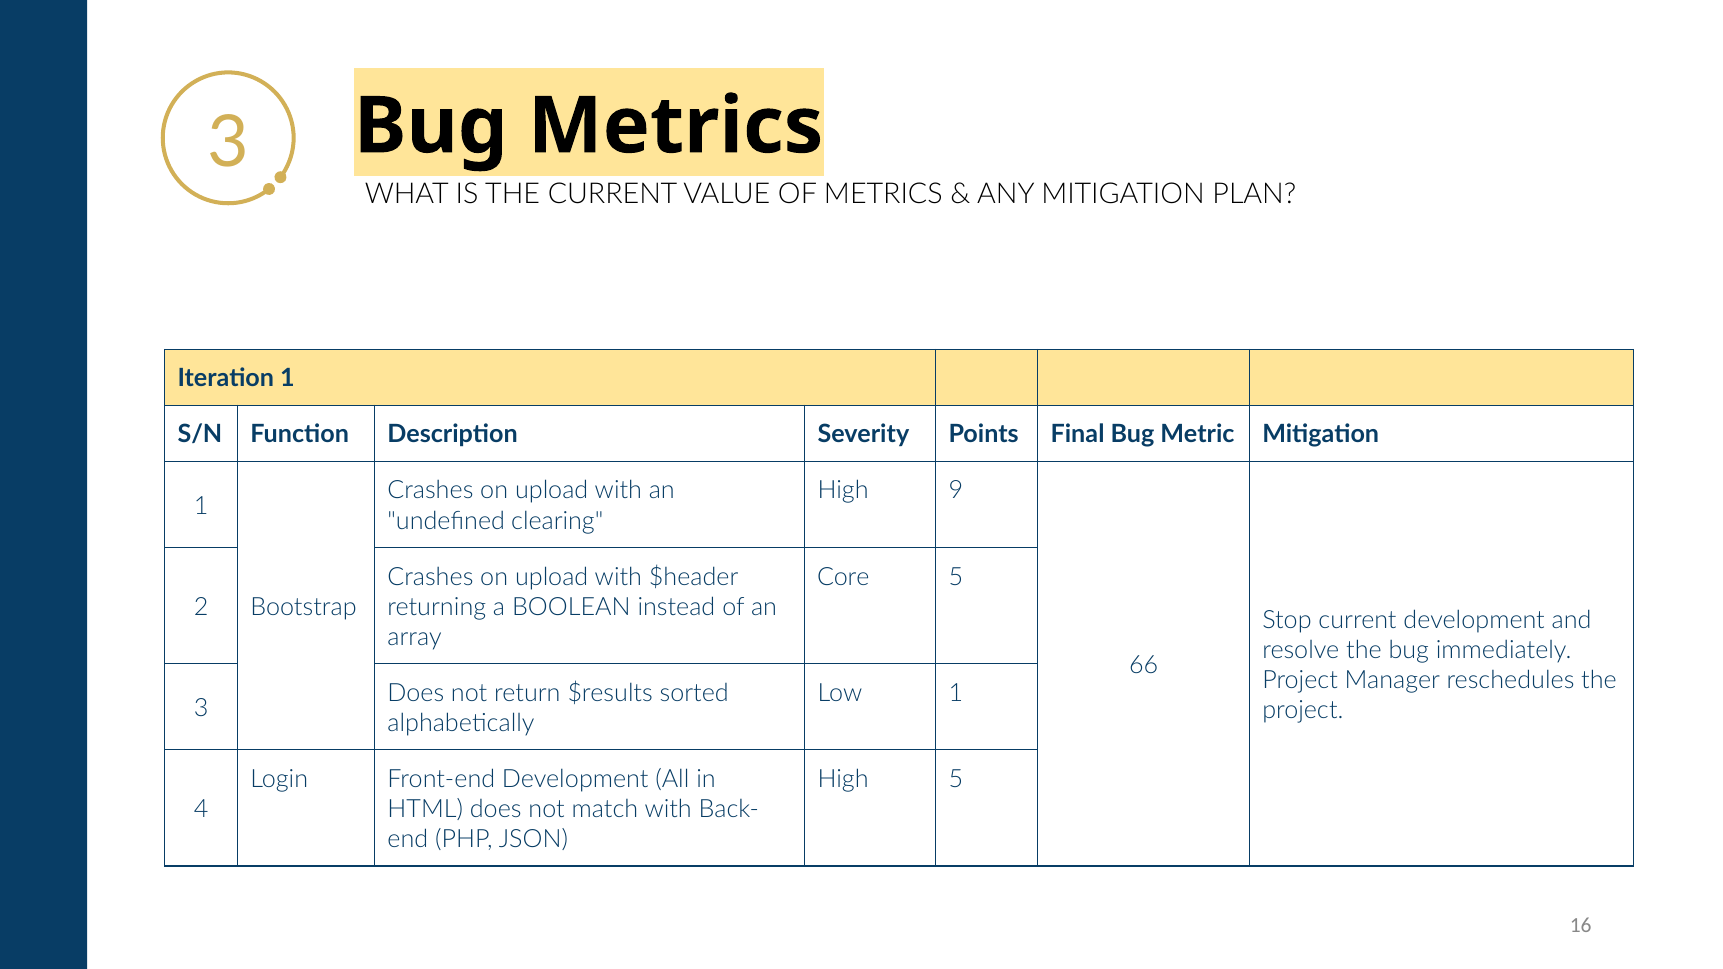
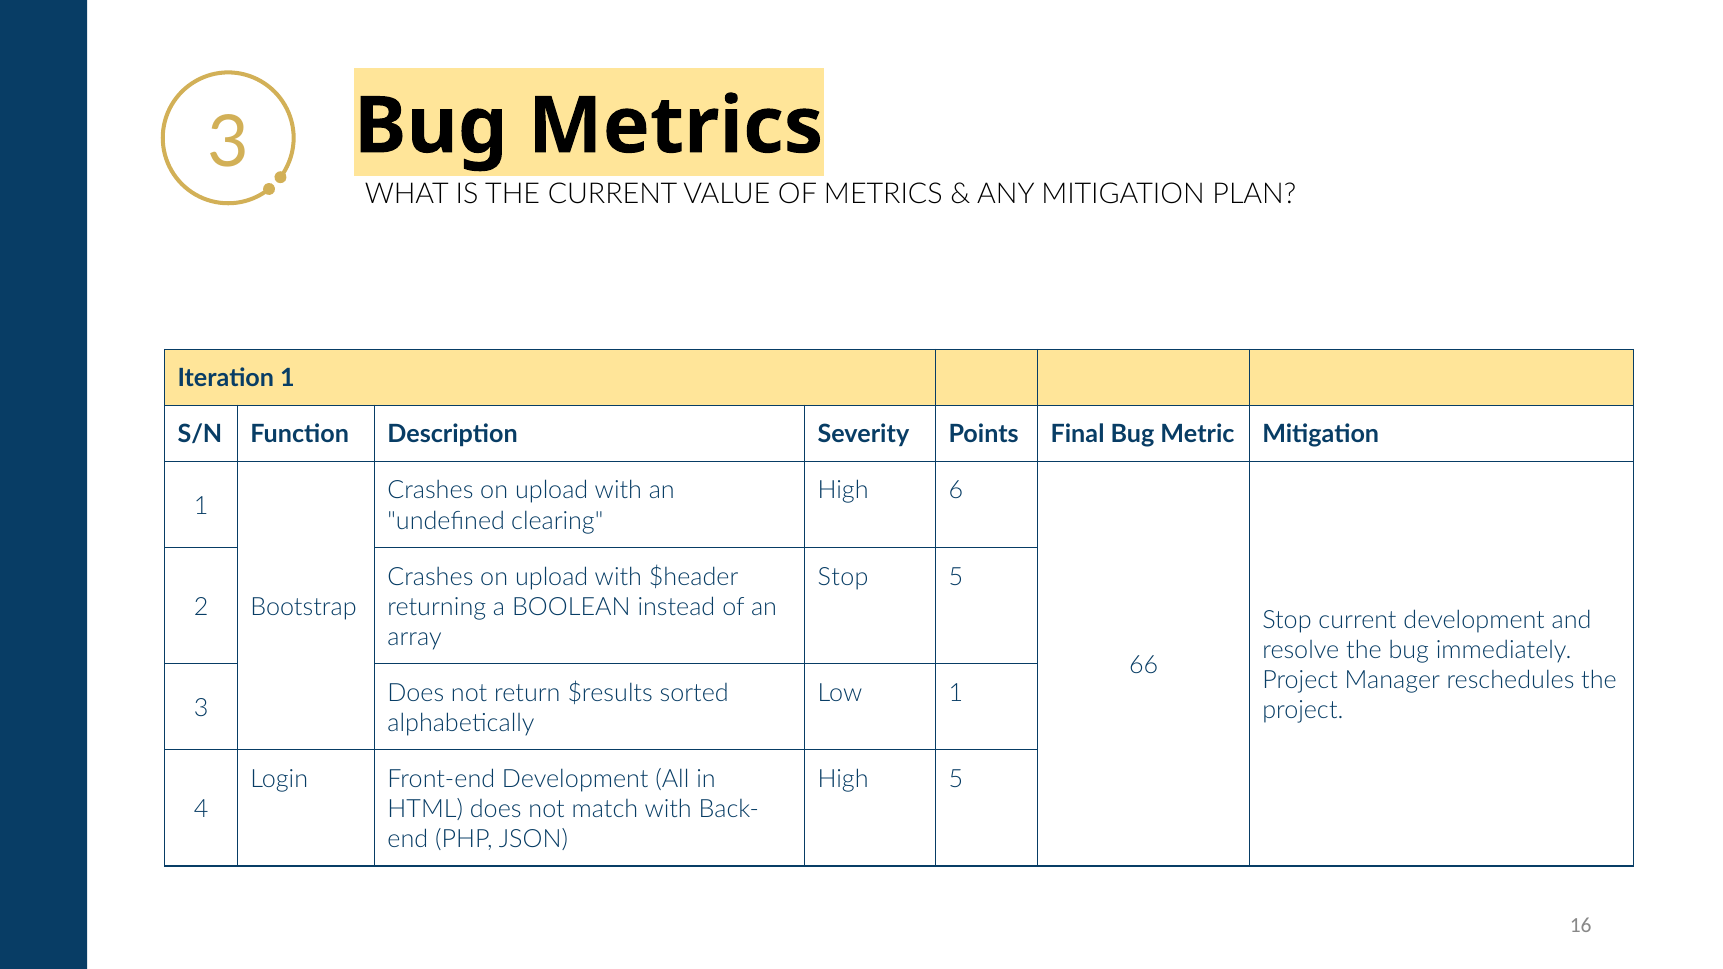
9: 9 -> 6
Core at (843, 577): Core -> Stop
